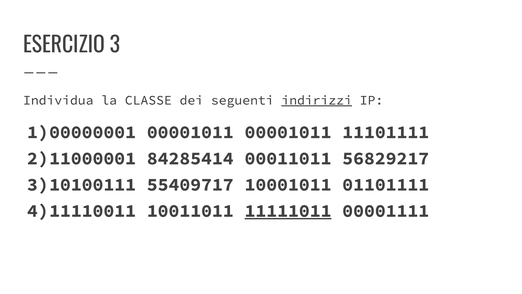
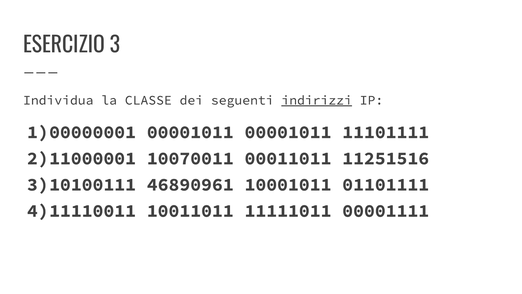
84285414: 84285414 -> 10070011
56829217: 56829217 -> 11251516
55409717: 55409717 -> 46890961
11111011 underline: present -> none
